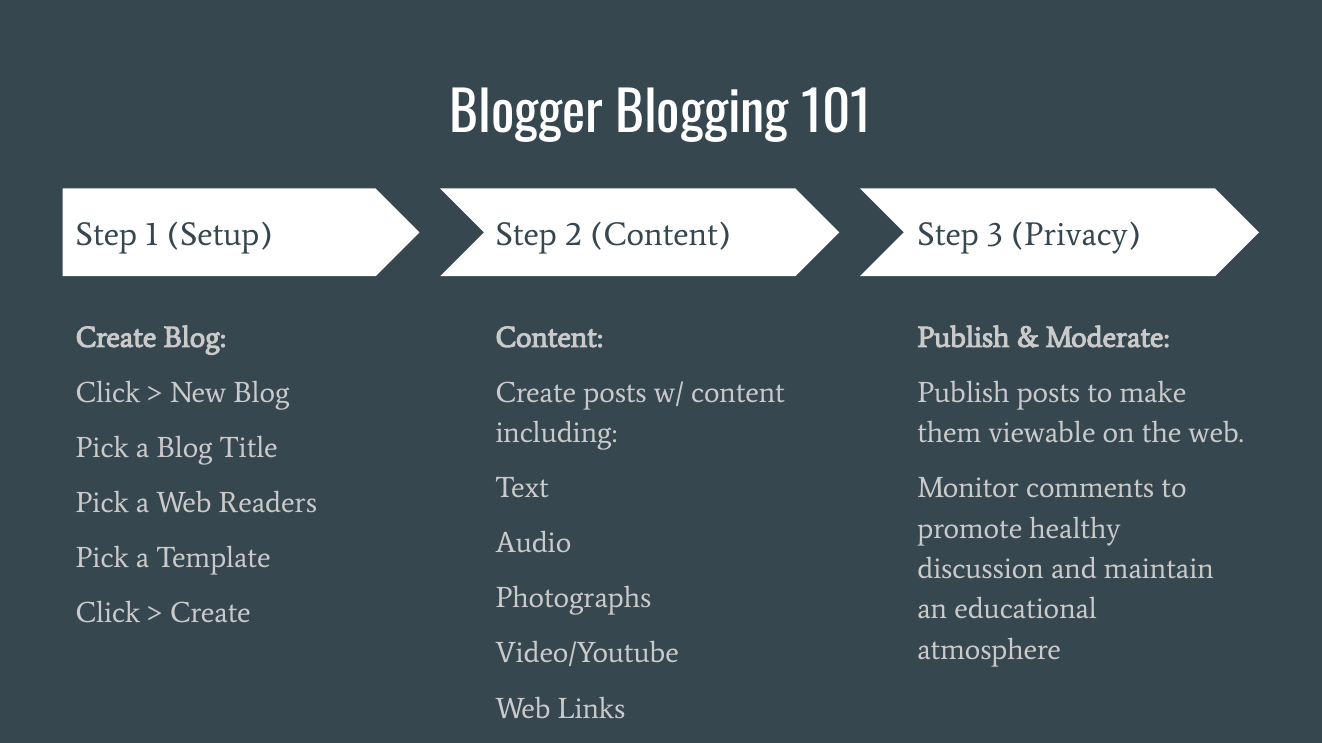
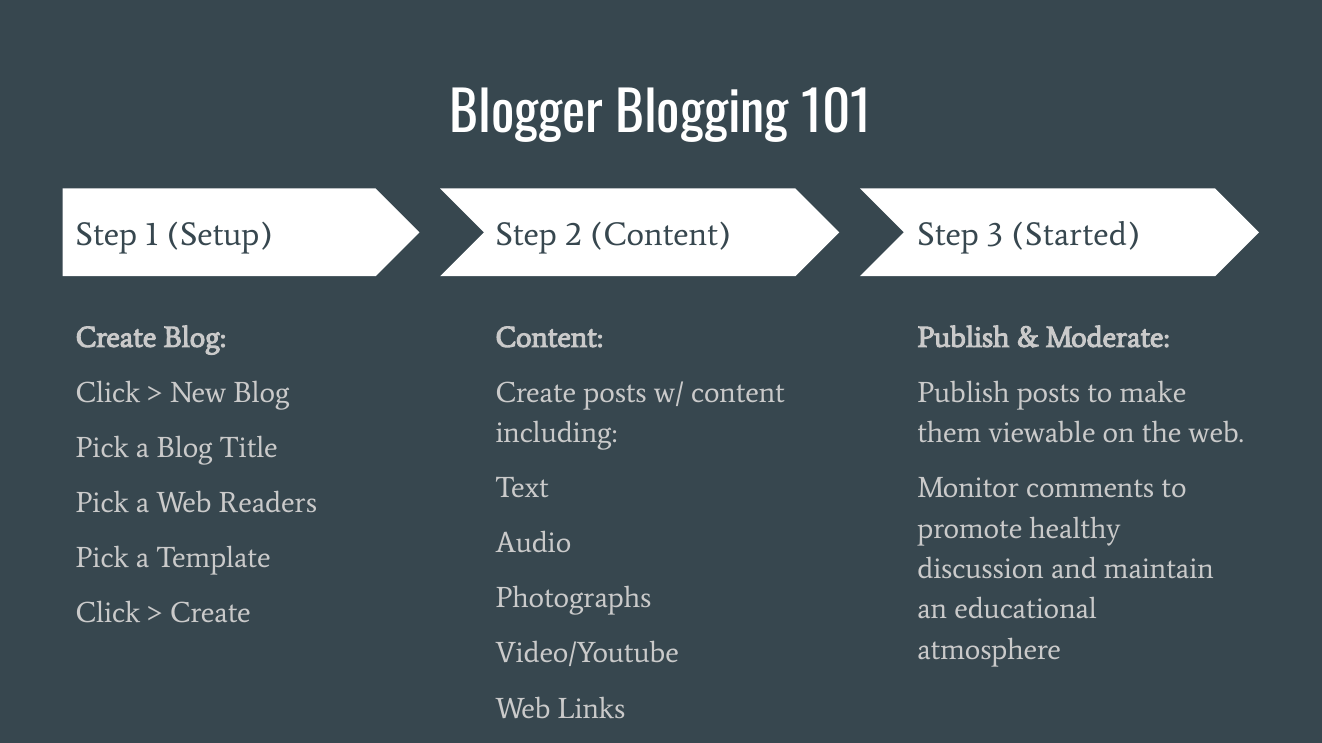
Privacy: Privacy -> Started
